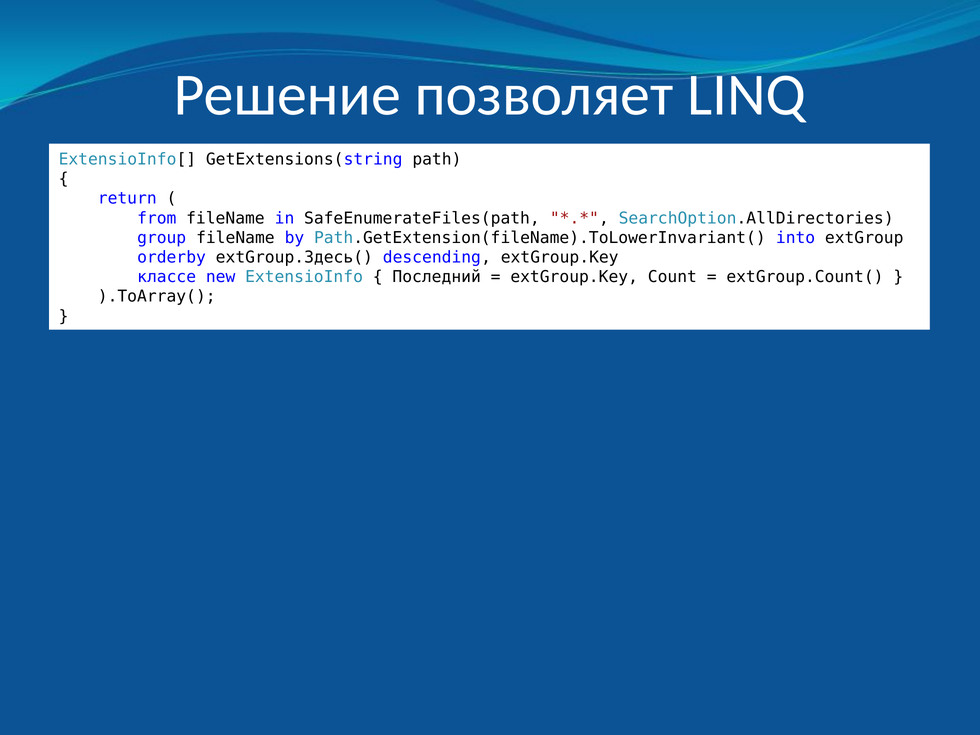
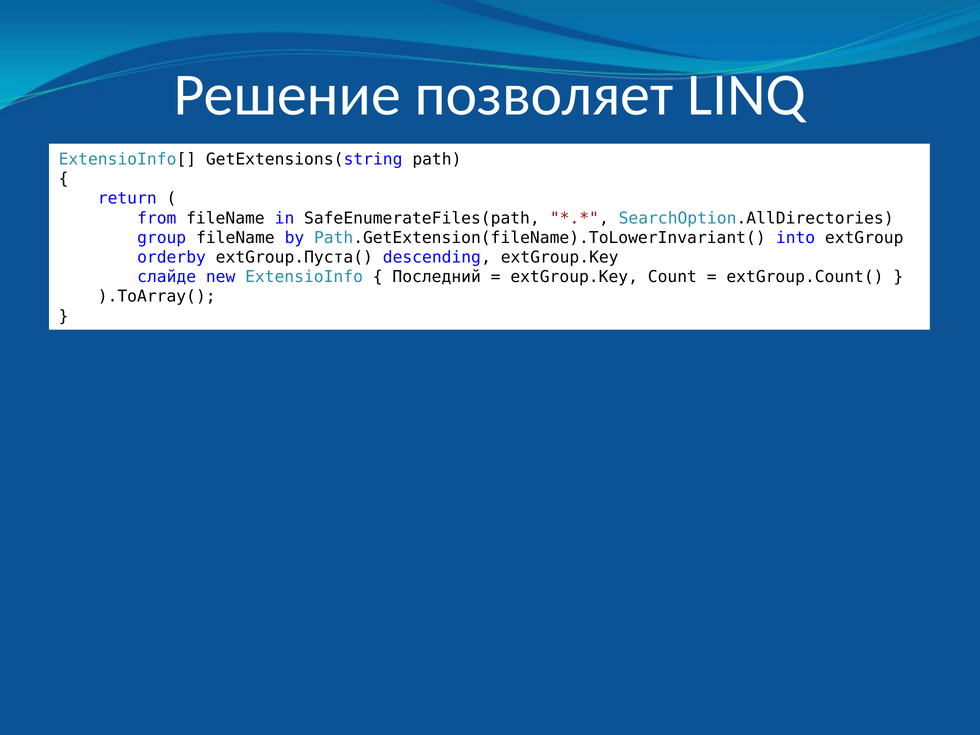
extGroup.Здесь(: extGroup.Здесь( -> extGroup.Пуста(
классе: классе -> слайде
